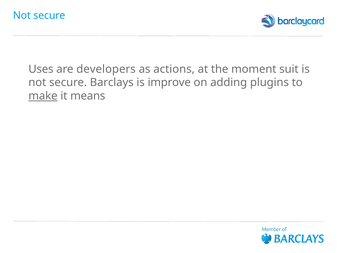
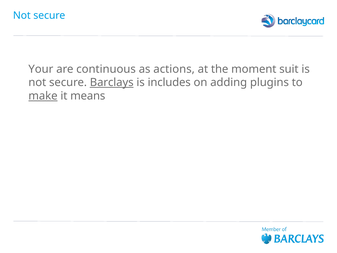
Uses: Uses -> Your
developers: developers -> continuous
Barclays underline: none -> present
improve: improve -> includes
